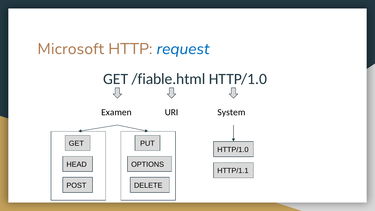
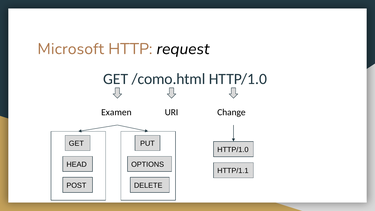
request colour: blue -> black
/fiable.html: /fiable.html -> /como.html
System: System -> Change
